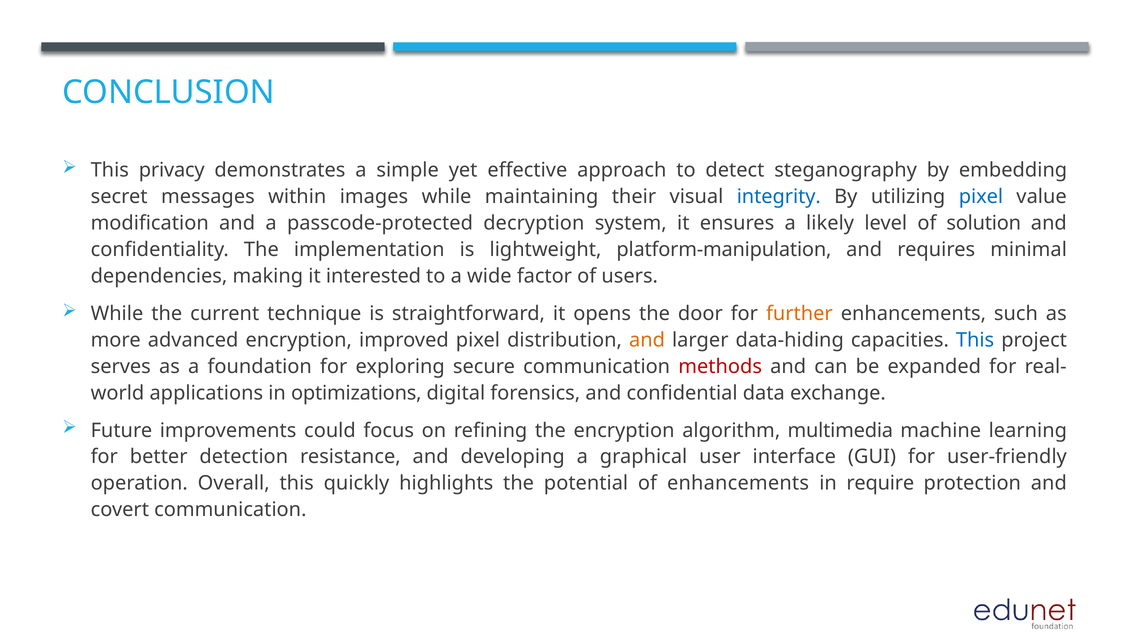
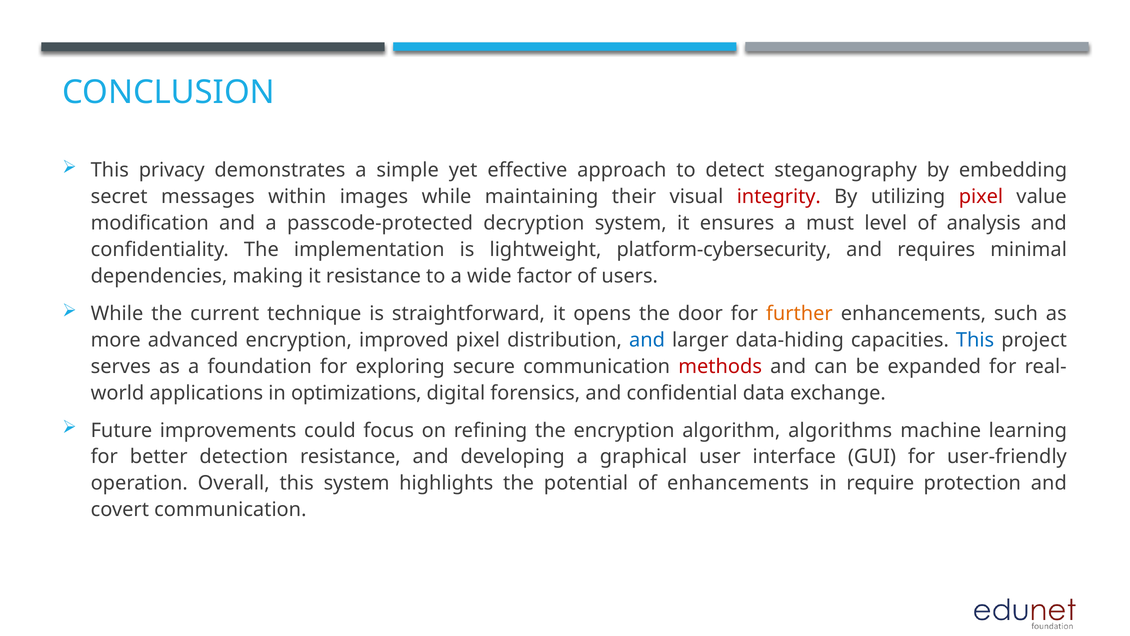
integrity colour: blue -> red
pixel at (981, 197) colour: blue -> red
likely: likely -> must
solution: solution -> analysis
platform-manipulation: platform-manipulation -> platform-cybersecurity
it interested: interested -> resistance
and at (647, 340) colour: orange -> blue
multimedia: multimedia -> algorithms
this quickly: quickly -> system
